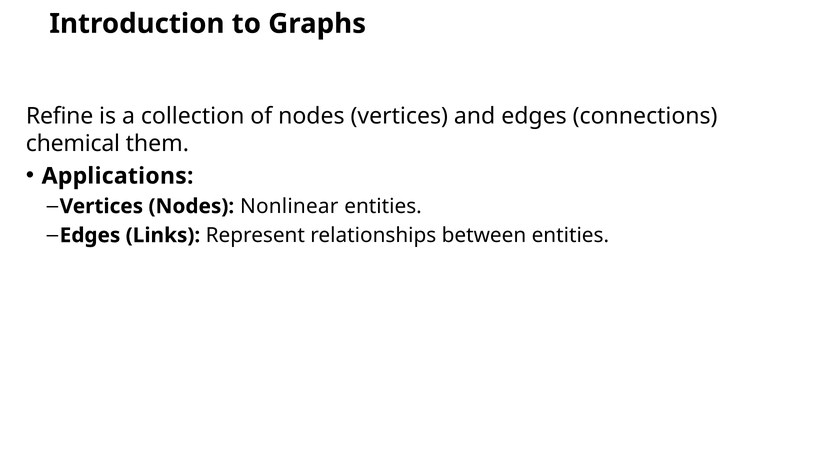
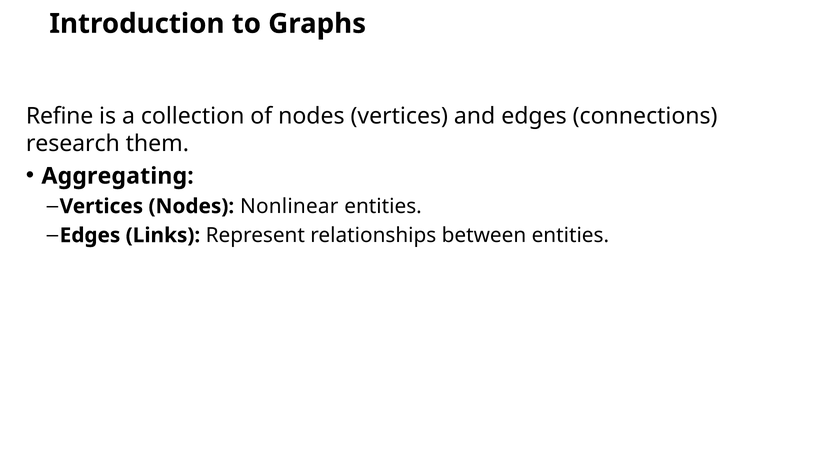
chemical: chemical -> research
Applications: Applications -> Aggregating
